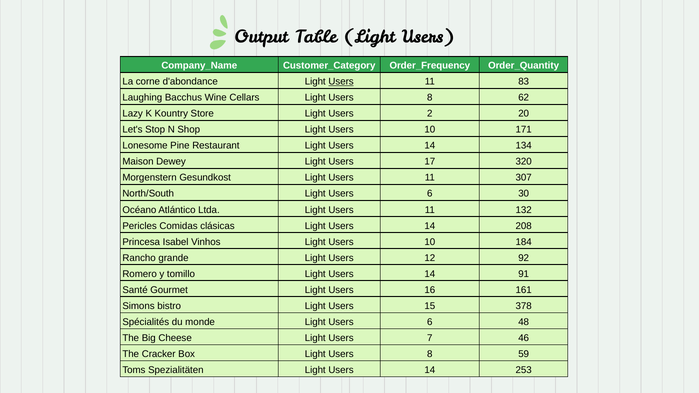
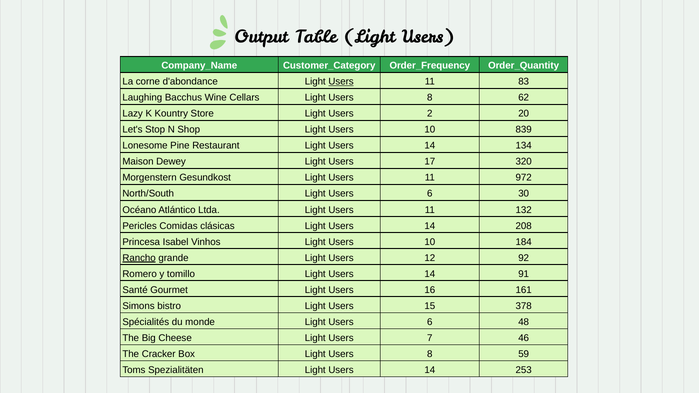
171: 171 -> 839
307: 307 -> 972
Rancho underline: none -> present
